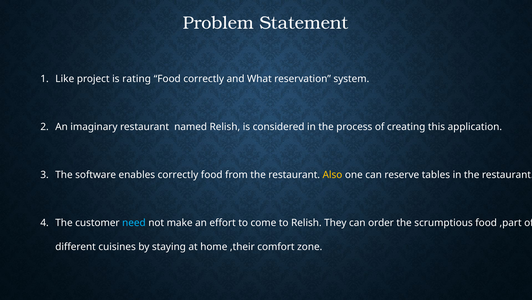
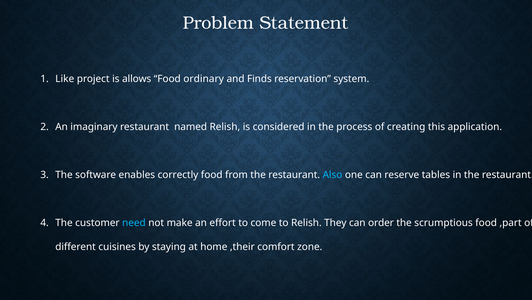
rating: rating -> allows
Food correctly: correctly -> ordinary
What: What -> Finds
Also colour: yellow -> light blue
